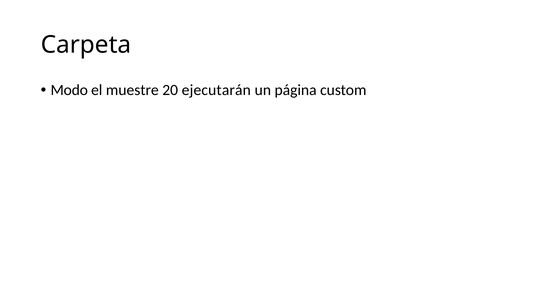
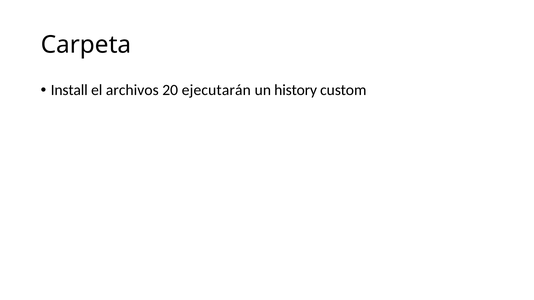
Modo: Modo -> Install
muestre: muestre -> archivos
página: página -> history
